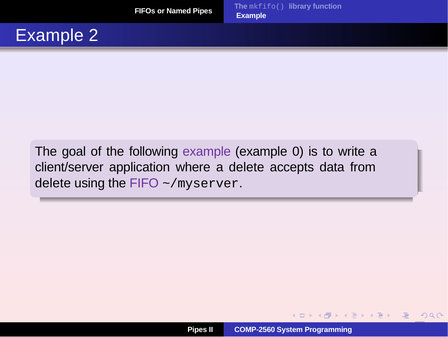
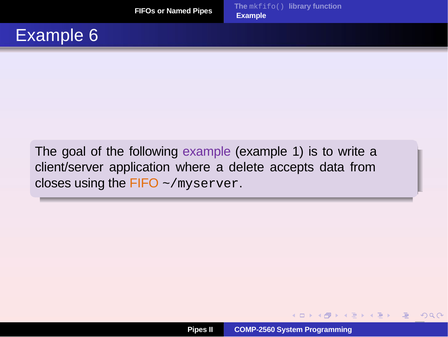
2: 2 -> 6
0: 0 -> 1
delete at (53, 183): delete -> closes
FIFO colour: purple -> orange
